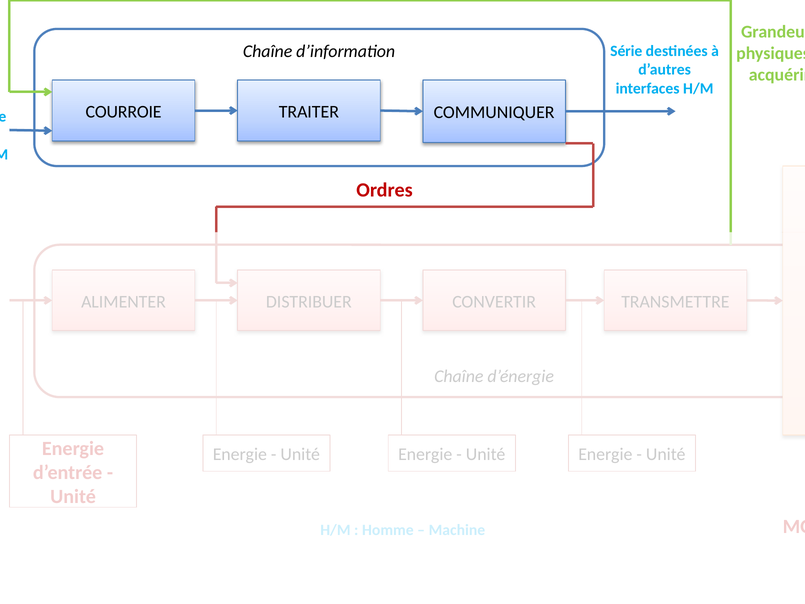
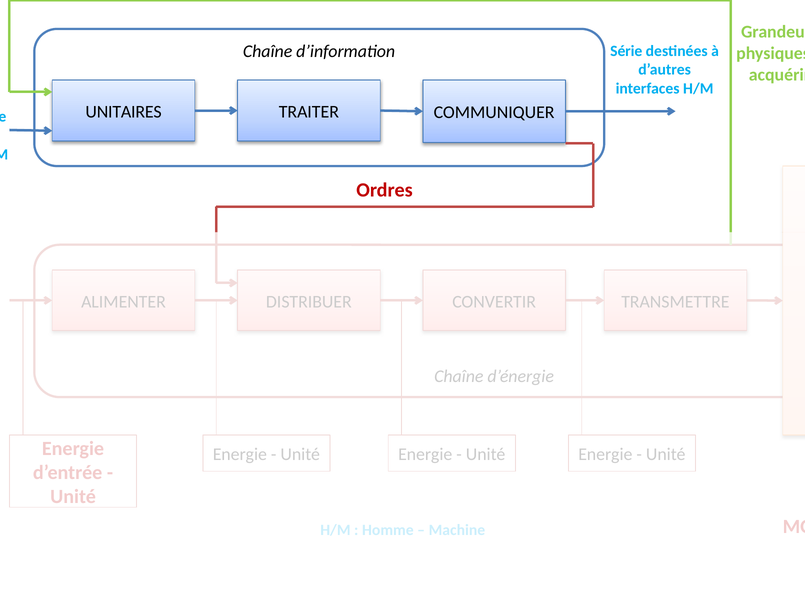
COURROIE: COURROIE -> UNITAIRES
